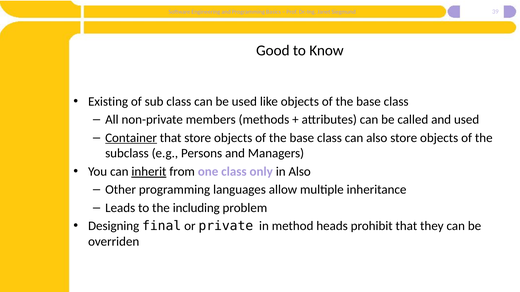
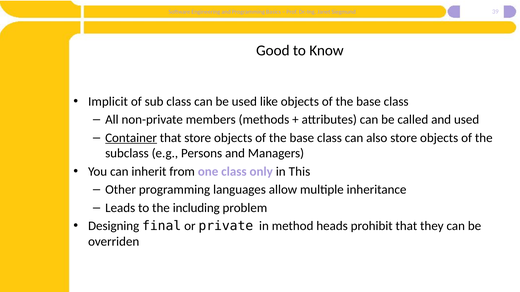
Existing: Existing -> Implicit
inherit underline: present -> none
in Also: Also -> This
